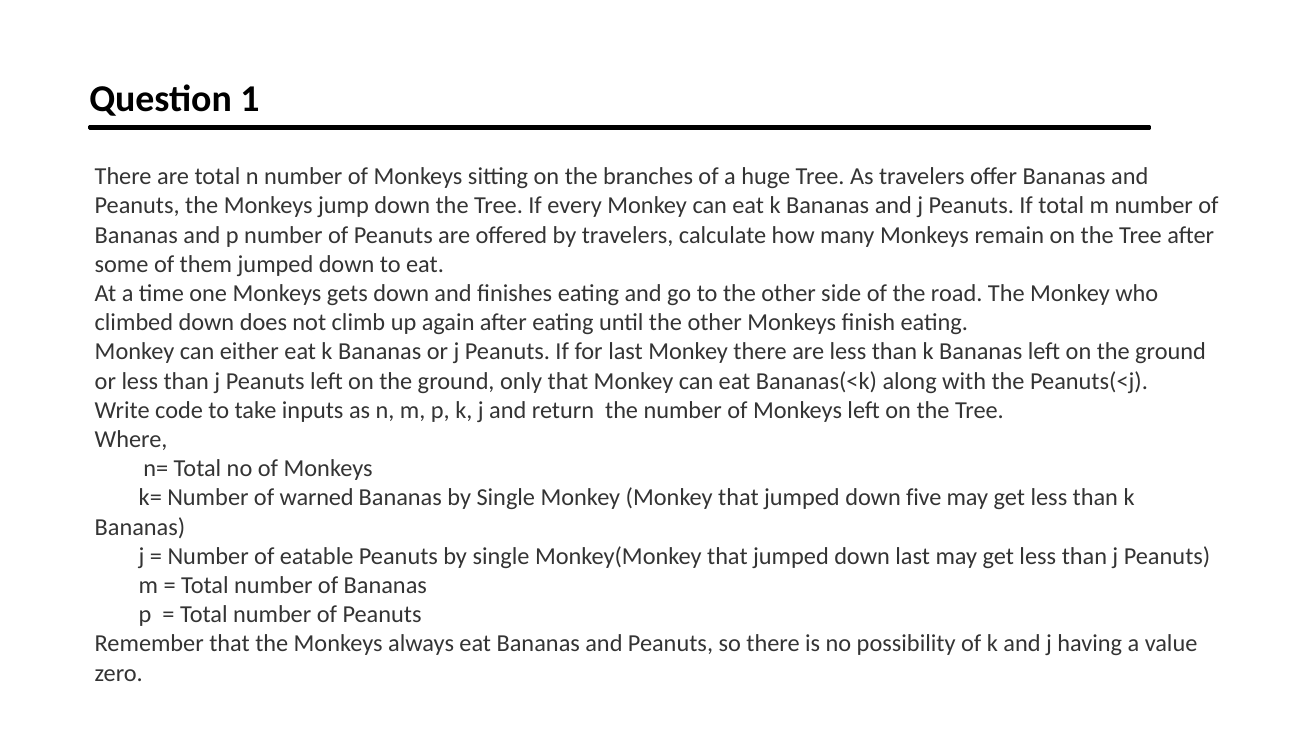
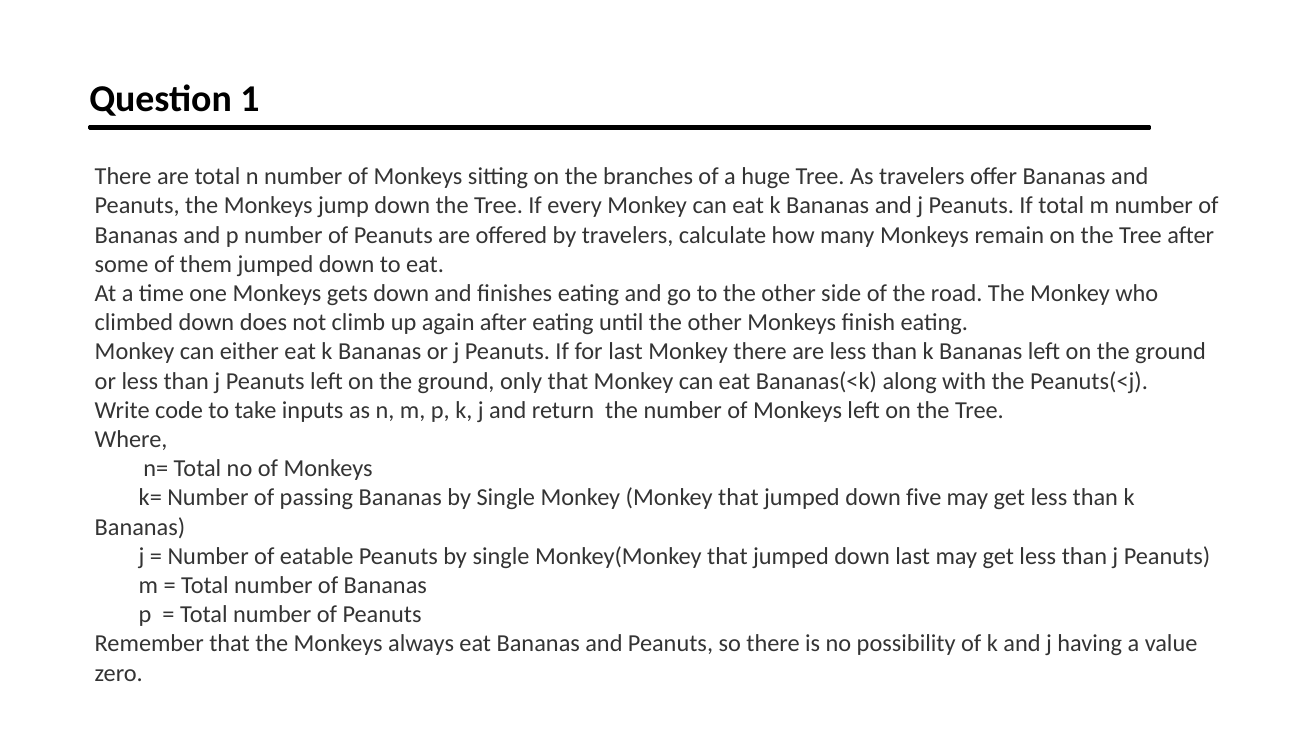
warned: warned -> passing
